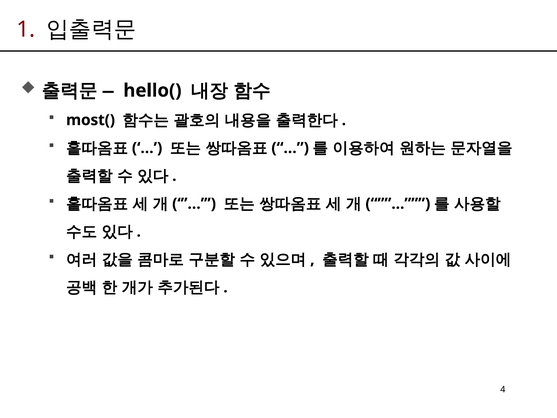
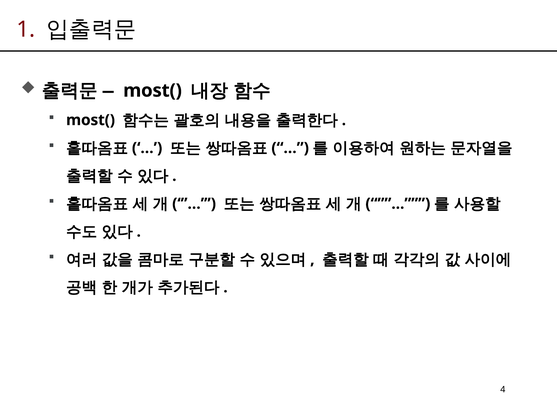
hello( at (152, 90): hello( -> most(
